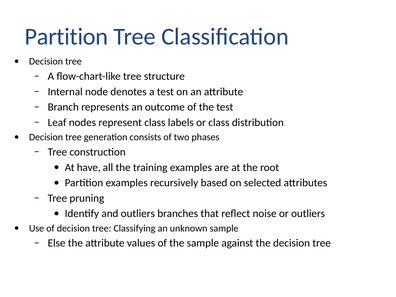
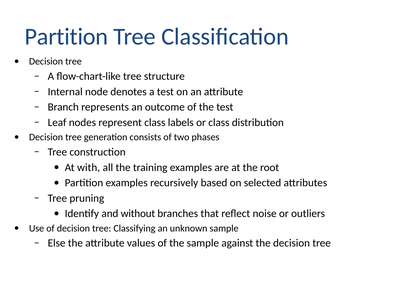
have: have -> with
and outliers: outliers -> without
